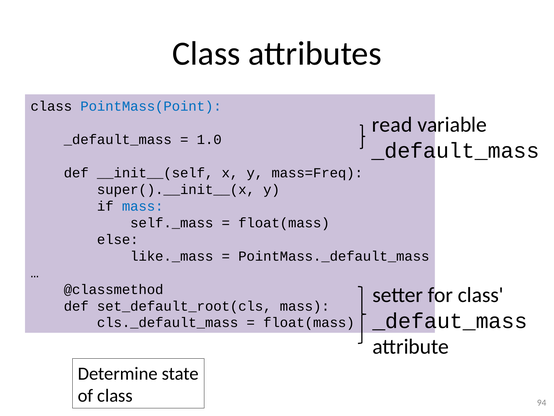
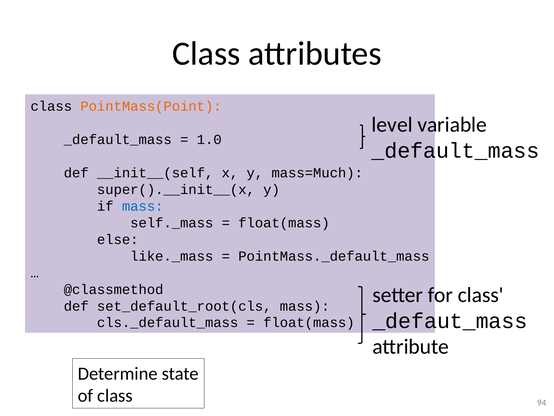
PointMass(Point colour: blue -> orange
read: read -> level
mass=Freq: mass=Freq -> mass=Much
